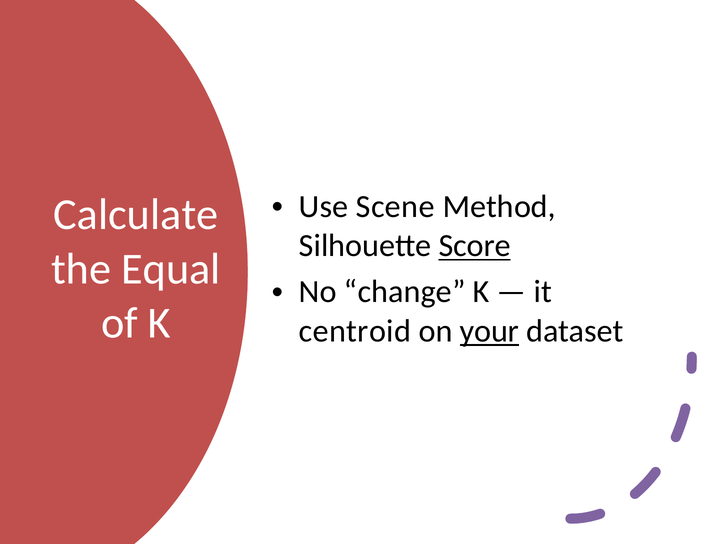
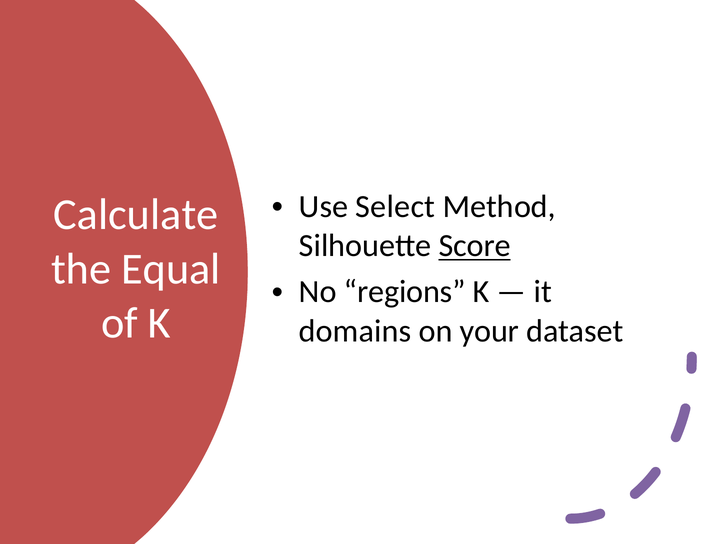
Scene: Scene -> Select
change: change -> regions
centroid: centroid -> domains
your underline: present -> none
